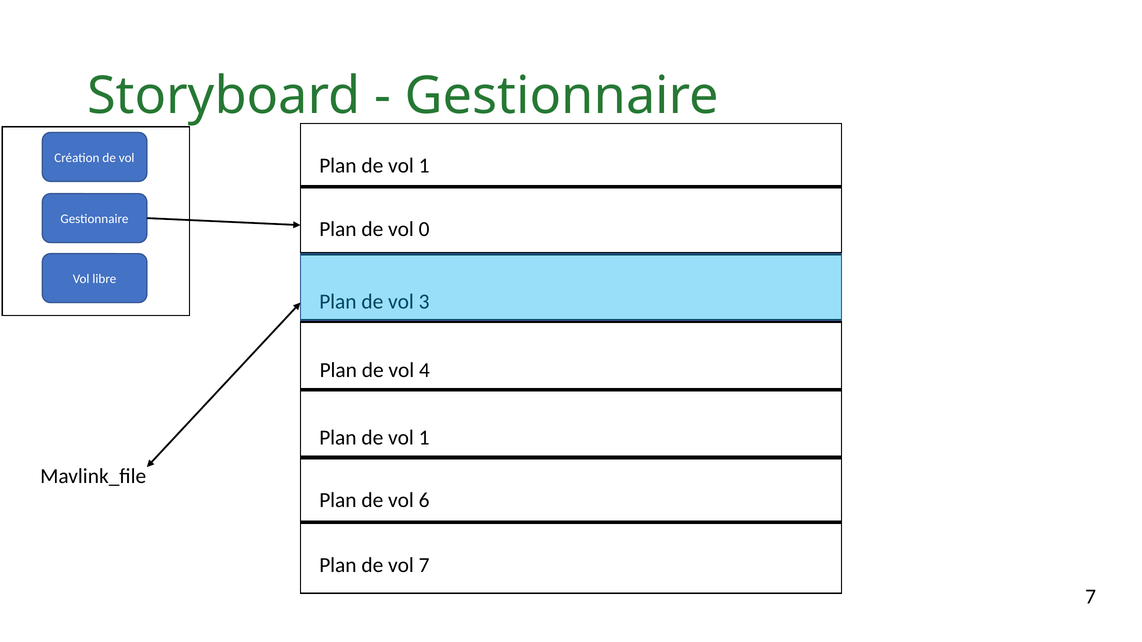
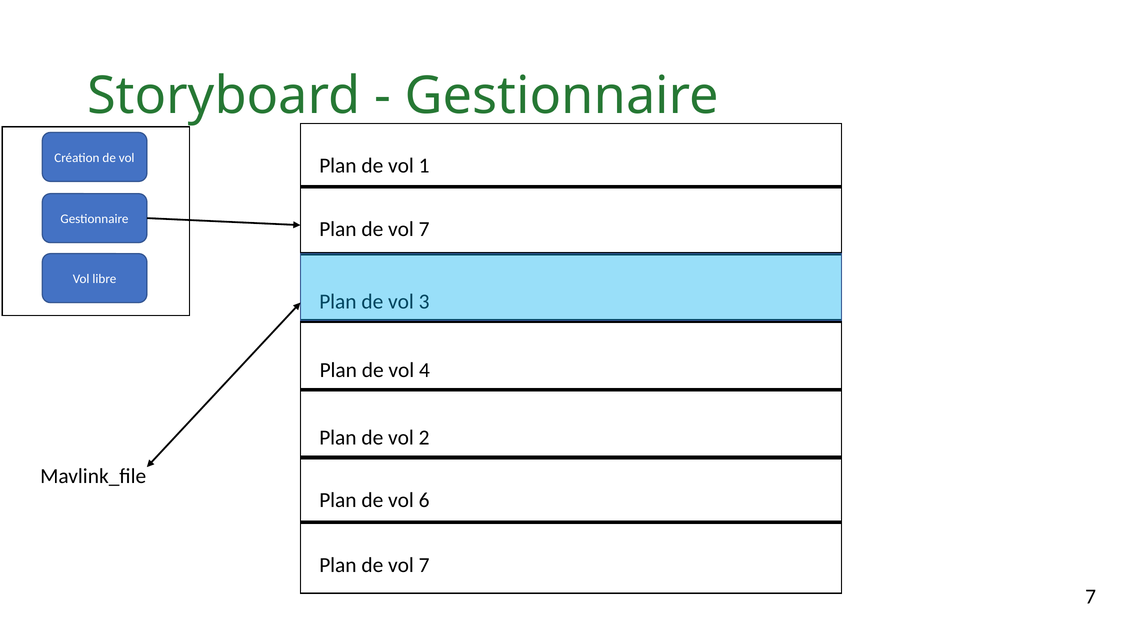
0 at (424, 229): 0 -> 7
1 at (424, 438): 1 -> 2
